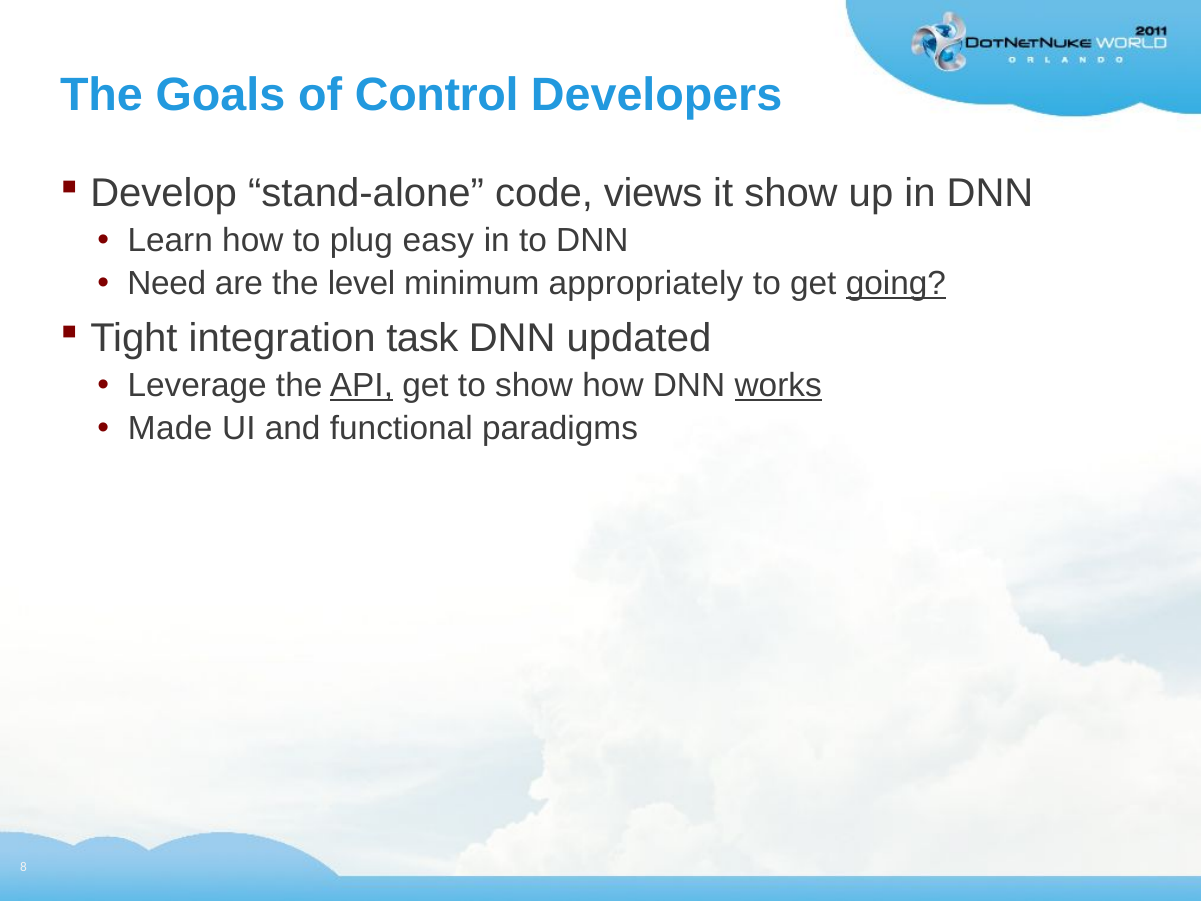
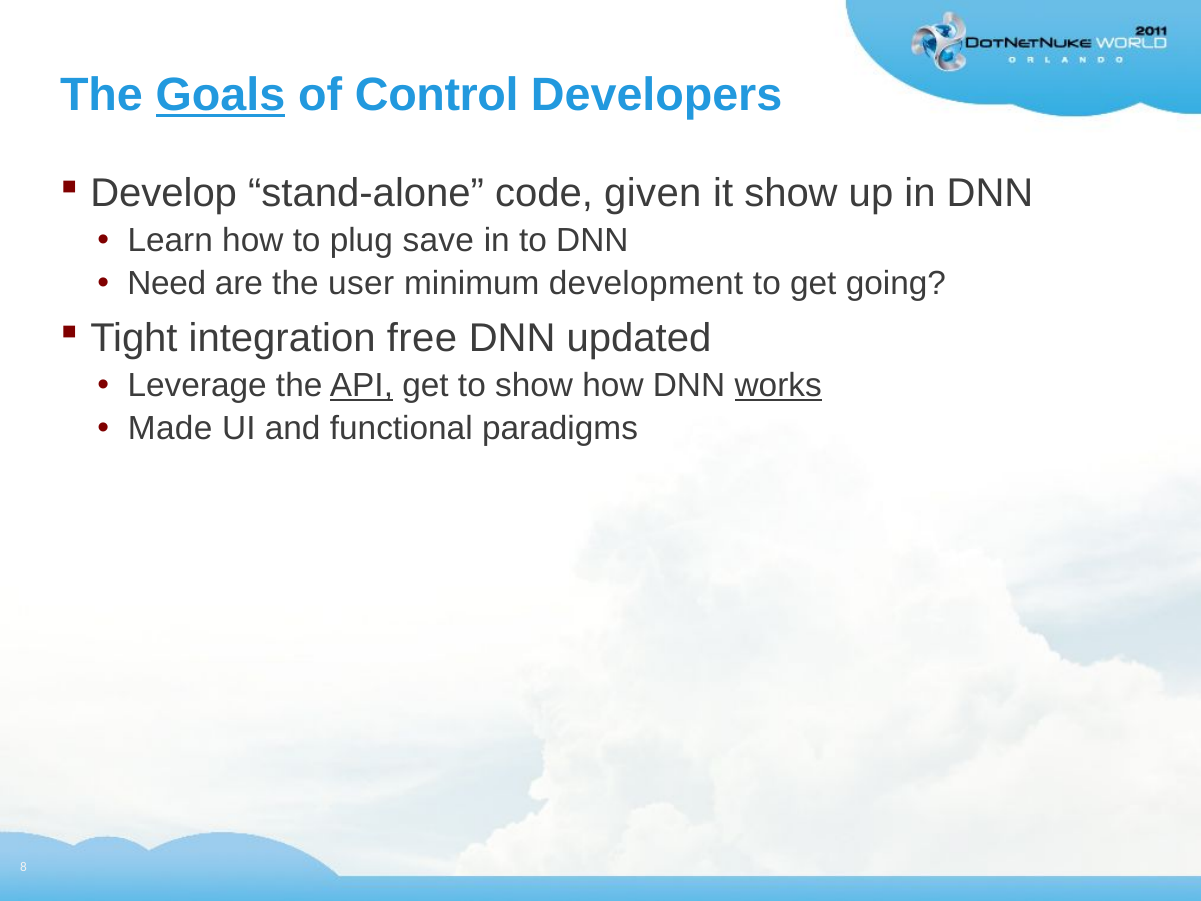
Goals underline: none -> present
views: views -> given
easy: easy -> save
level: level -> user
appropriately: appropriately -> development
going underline: present -> none
task: task -> free
